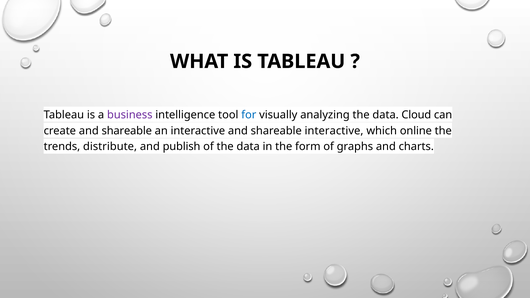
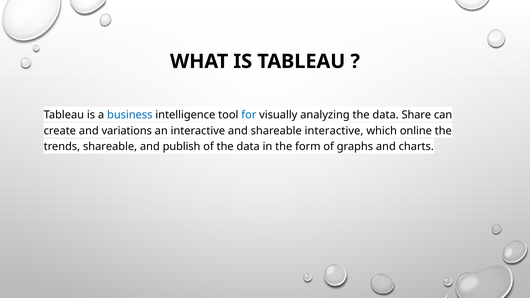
business colour: purple -> blue
Cloud: Cloud -> Share
create and shareable: shareable -> variations
trends distribute: distribute -> shareable
